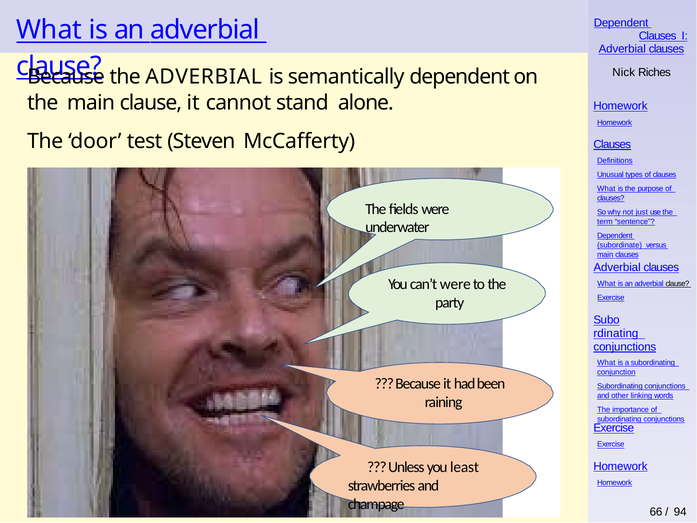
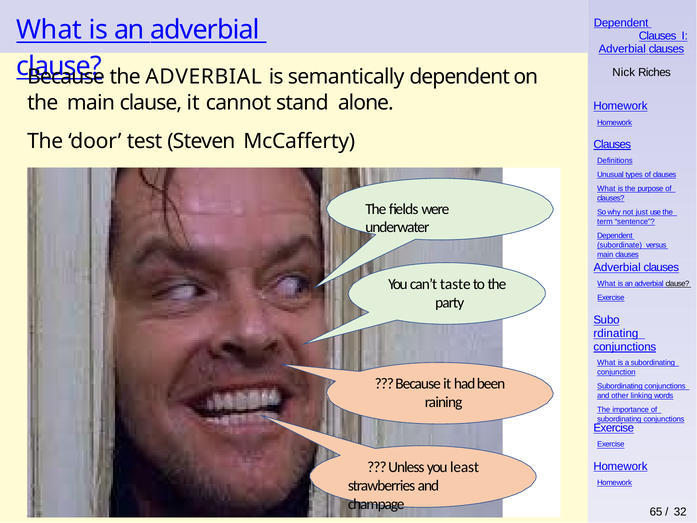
can’t were: were -> taste
66: 66 -> 65
94: 94 -> 32
